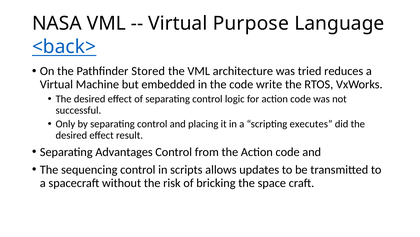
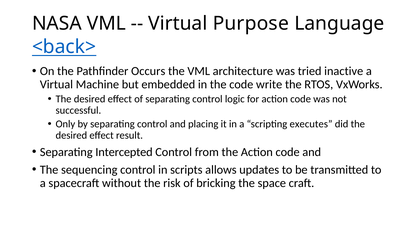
Stored: Stored -> Occurs
reduces: reduces -> inactive
Advantages: Advantages -> Intercepted
